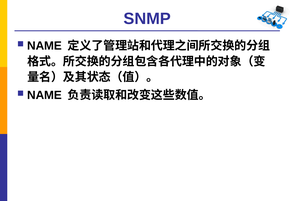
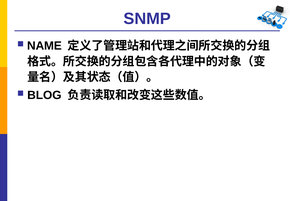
NAME at (44, 95): NAME -> BLOG
